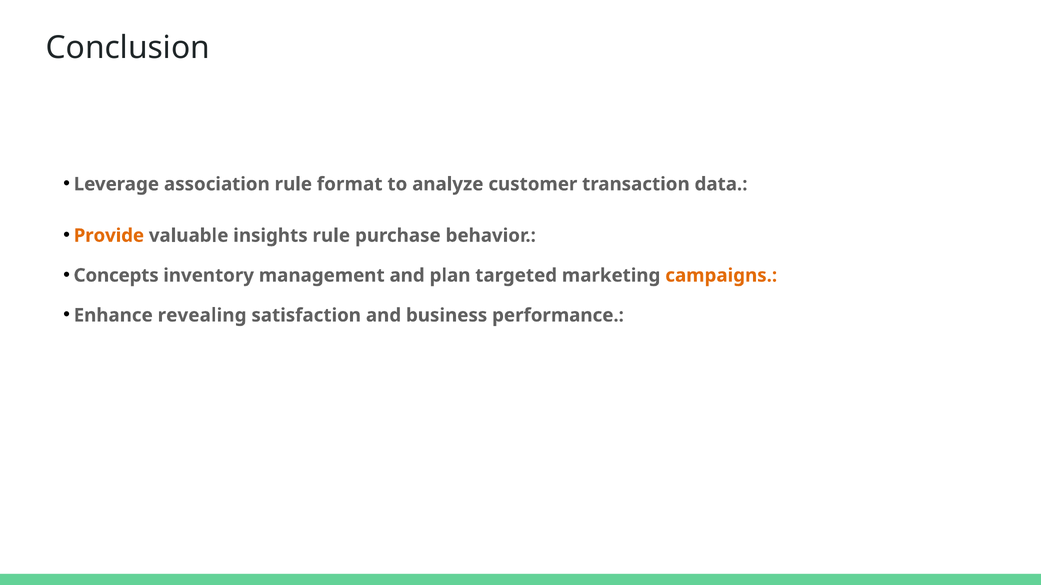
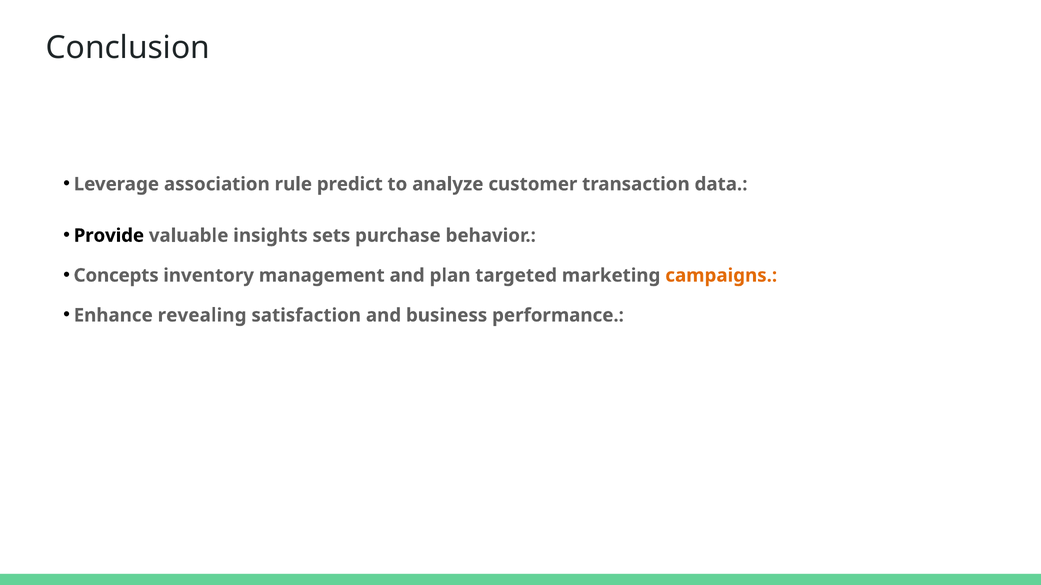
format: format -> predict
Provide colour: orange -> black
insights rule: rule -> sets
